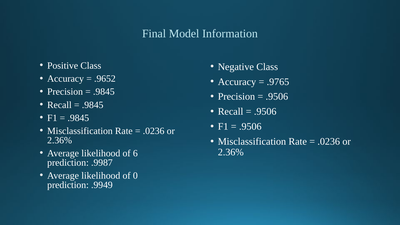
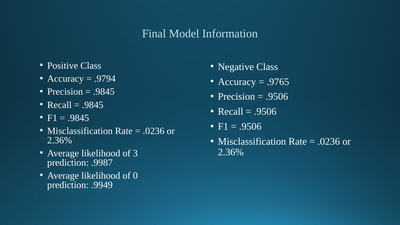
.9652: .9652 -> .9794
6: 6 -> 3
